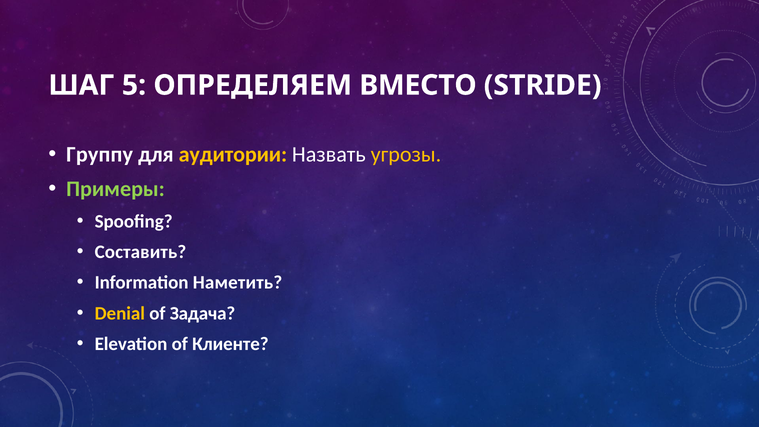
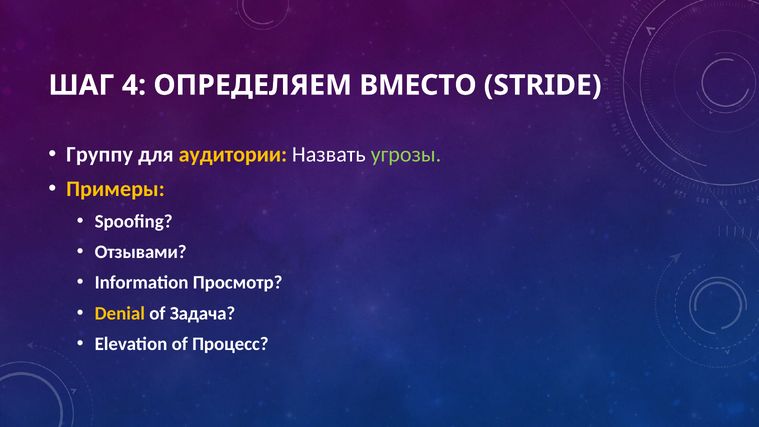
5: 5 -> 4
угрозы colour: yellow -> light green
Примеры colour: light green -> yellow
Составить: Составить -> Отзывами
Наметить: Наметить -> Просмотр
Клиенте: Клиенте -> Процесс
